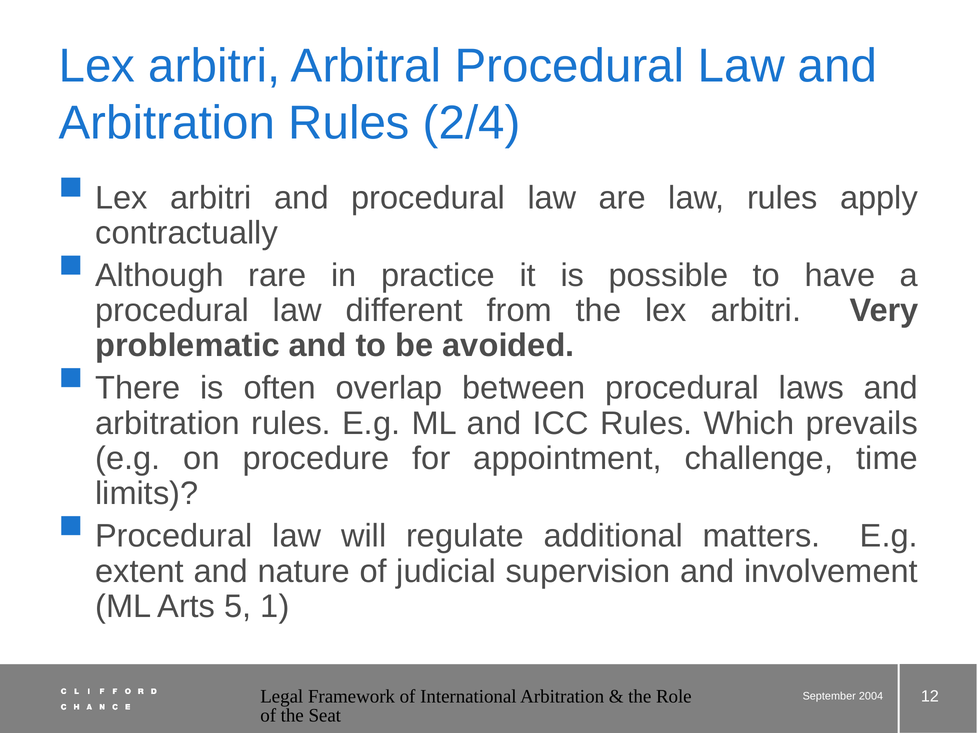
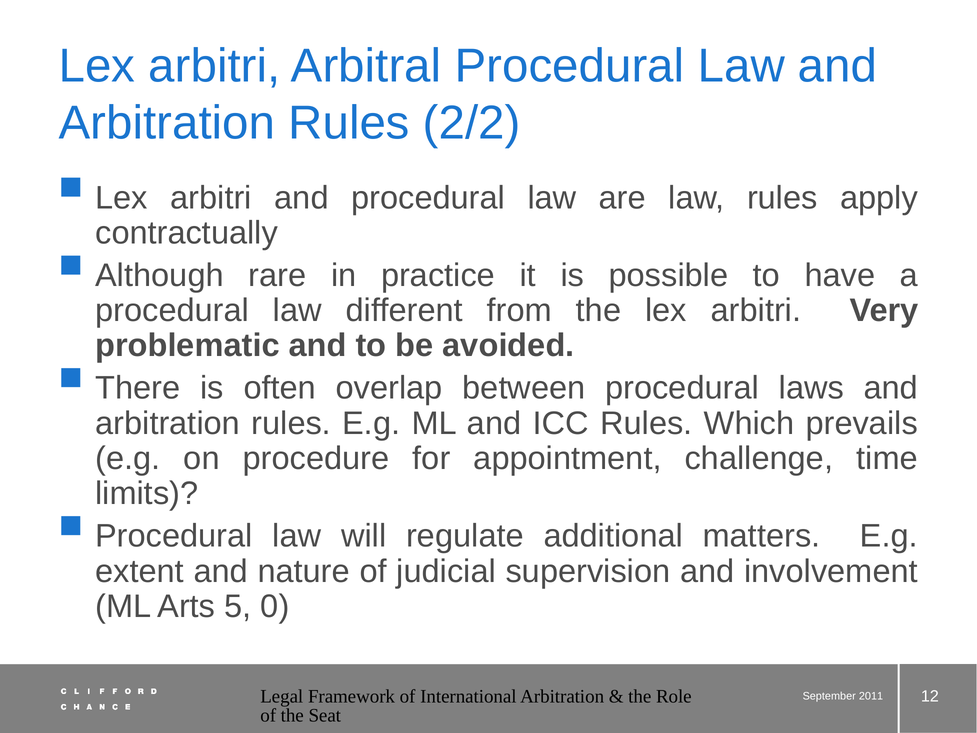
2/4: 2/4 -> 2/2
1: 1 -> 0
2004: 2004 -> 2011
